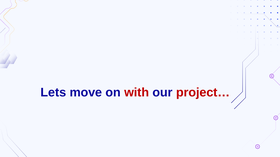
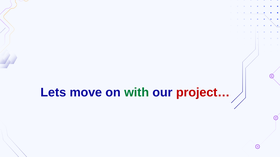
with colour: red -> green
